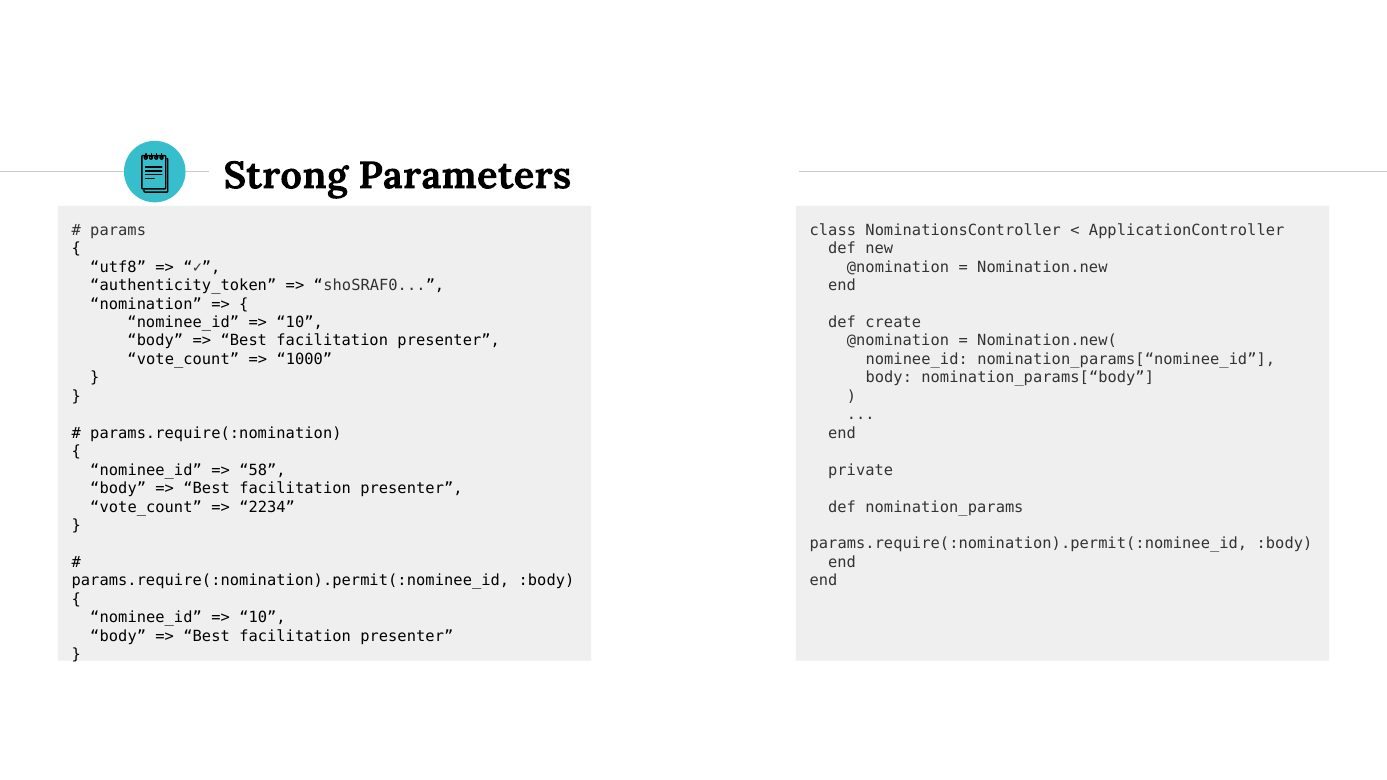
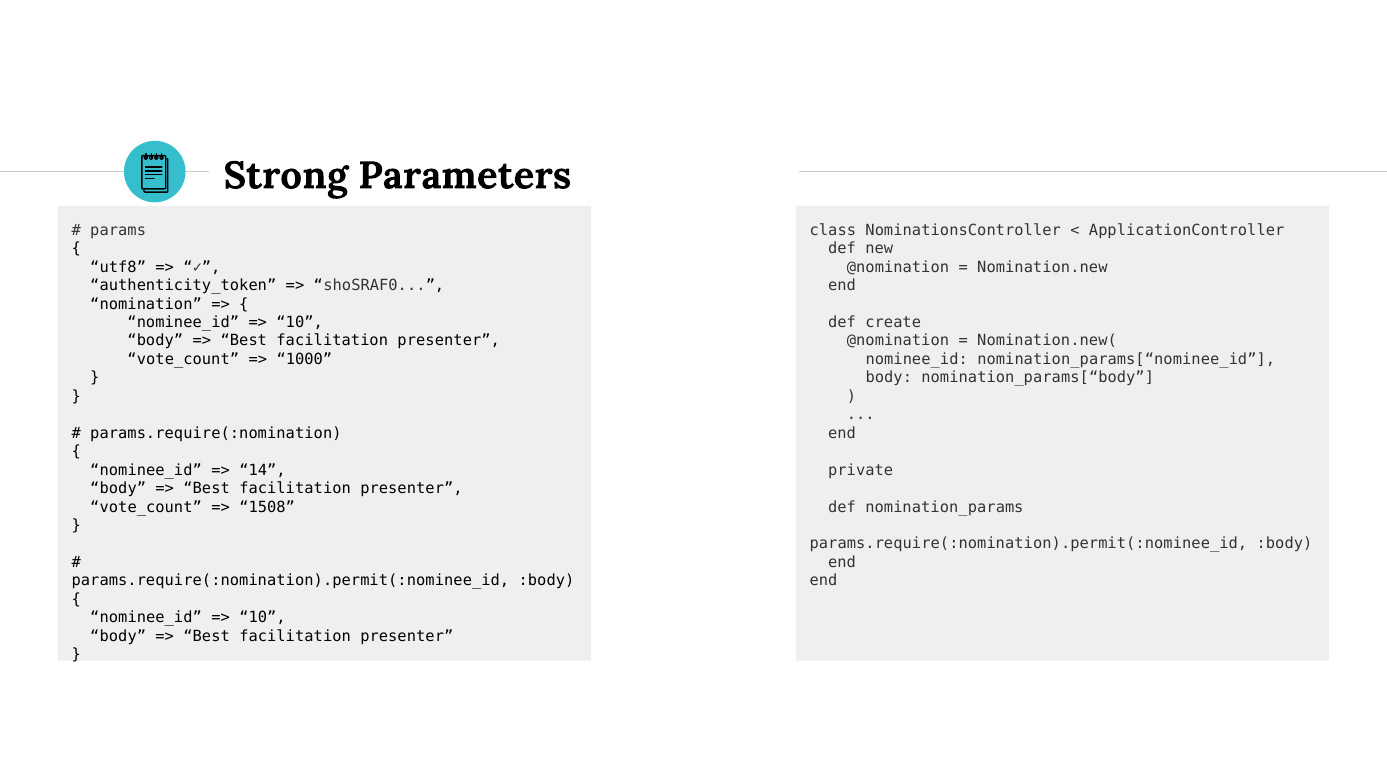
58: 58 -> 14
2234: 2234 -> 1508
